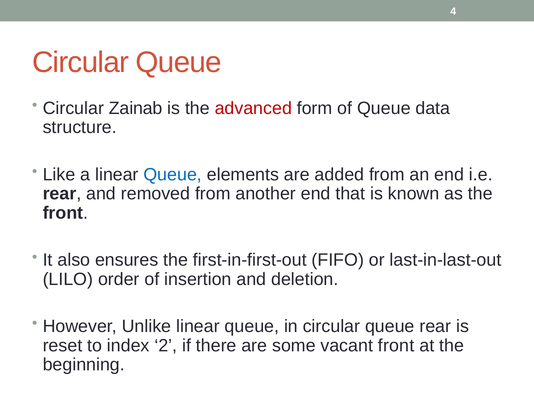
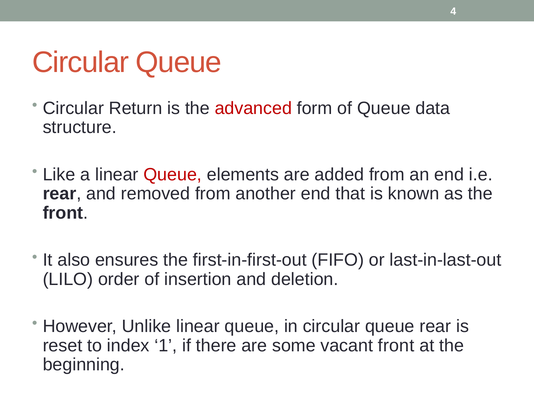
Zainab: Zainab -> Return
Queue at (173, 174) colour: blue -> red
2: 2 -> 1
